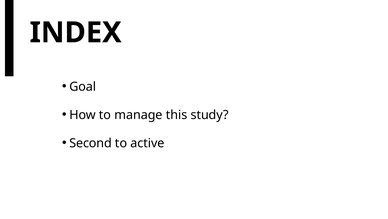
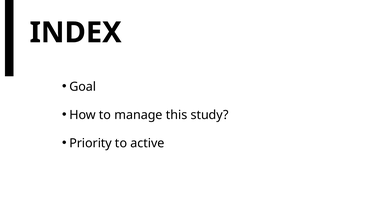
Second: Second -> Priority
